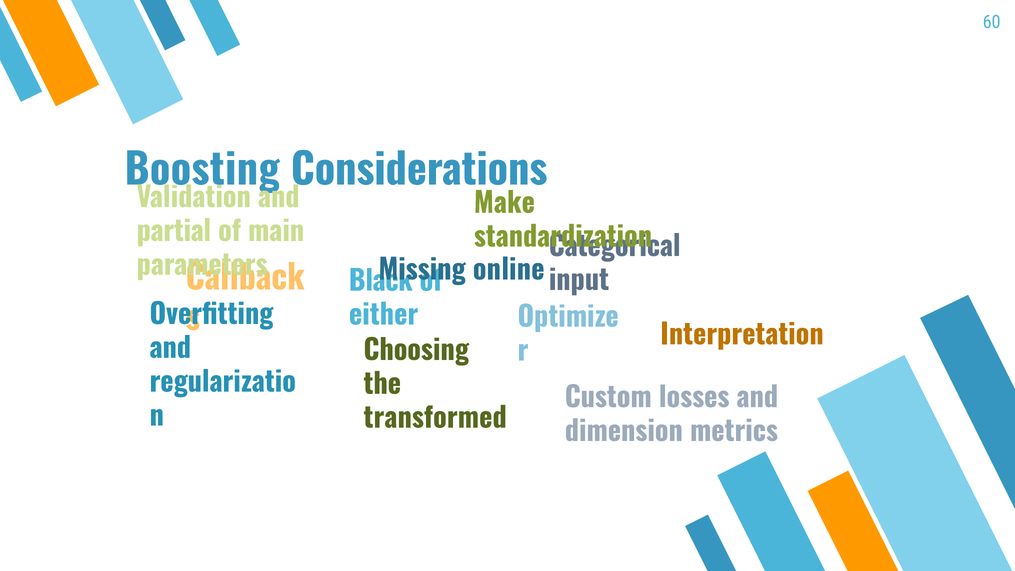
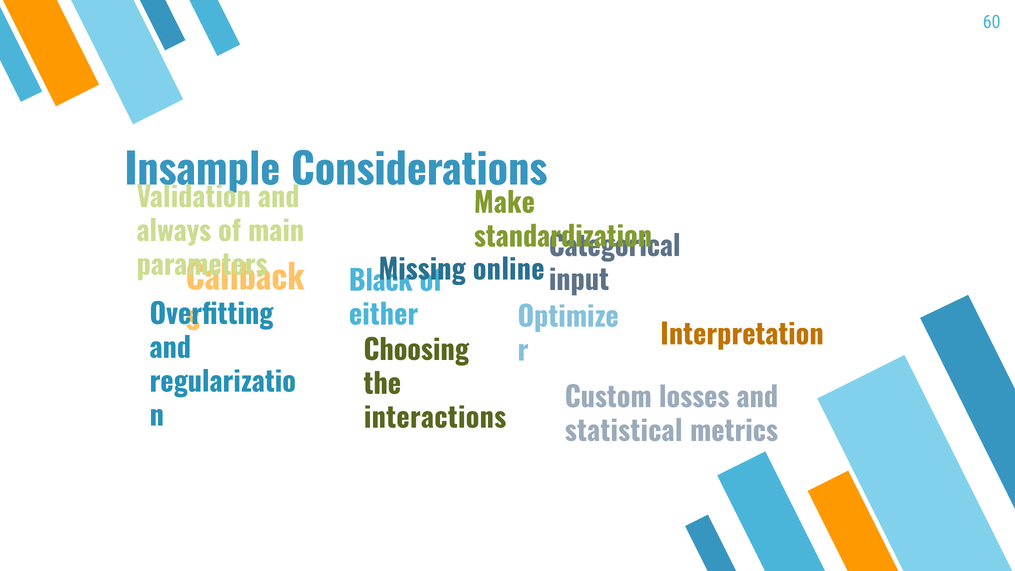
Boosting: Boosting -> Insample
partial: partial -> always
transformed: transformed -> interactions
dimension: dimension -> statistical
